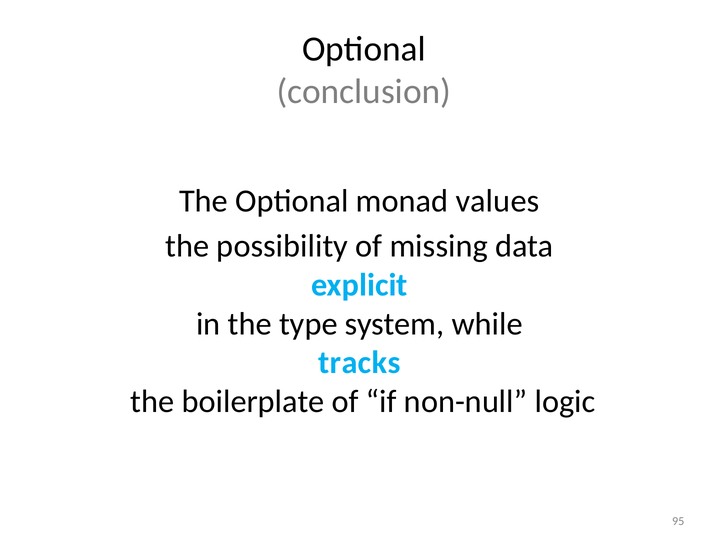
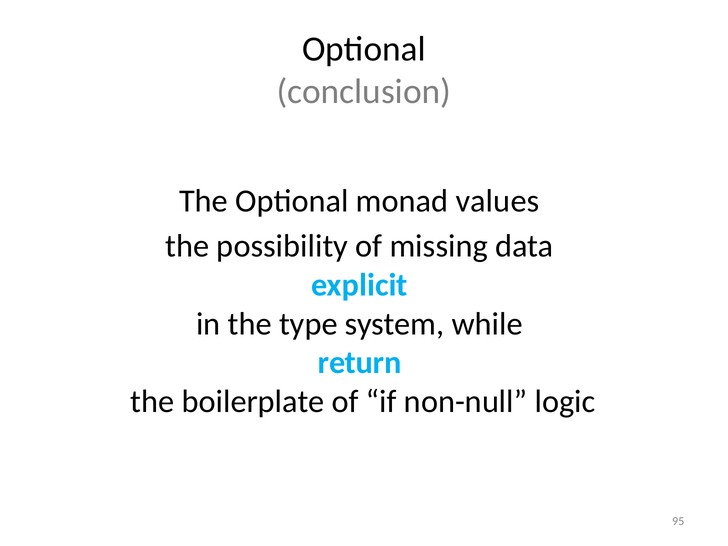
tracks: tracks -> return
